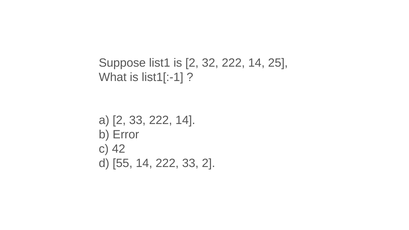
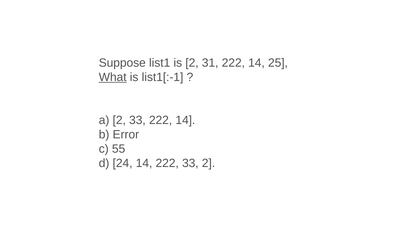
32: 32 -> 31
What underline: none -> present
42: 42 -> 55
55: 55 -> 24
